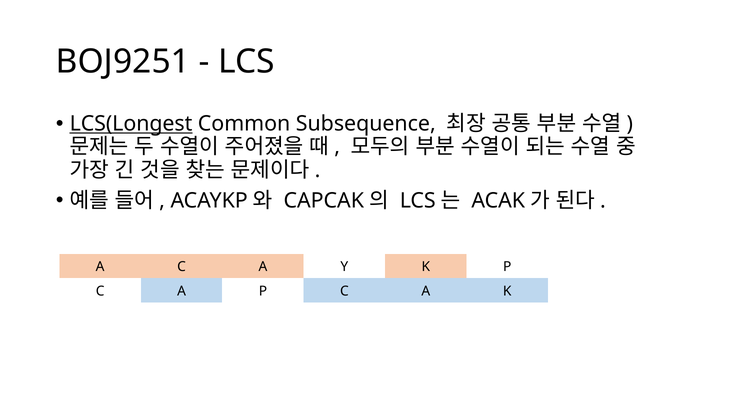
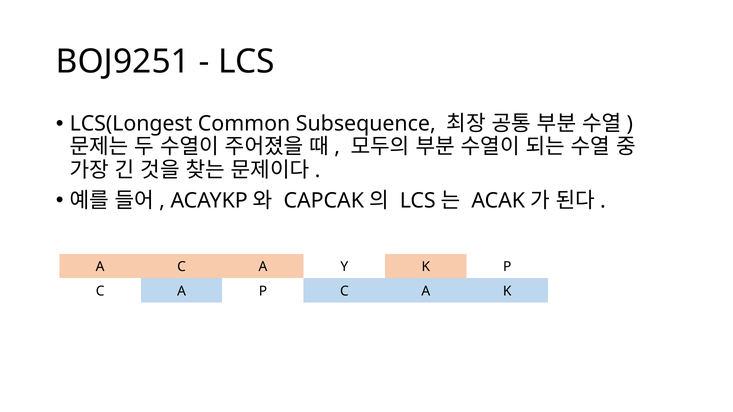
LCS(Longest underline: present -> none
